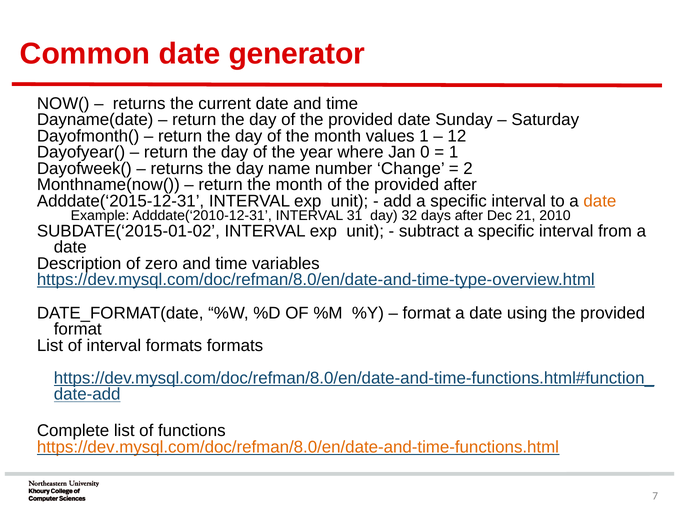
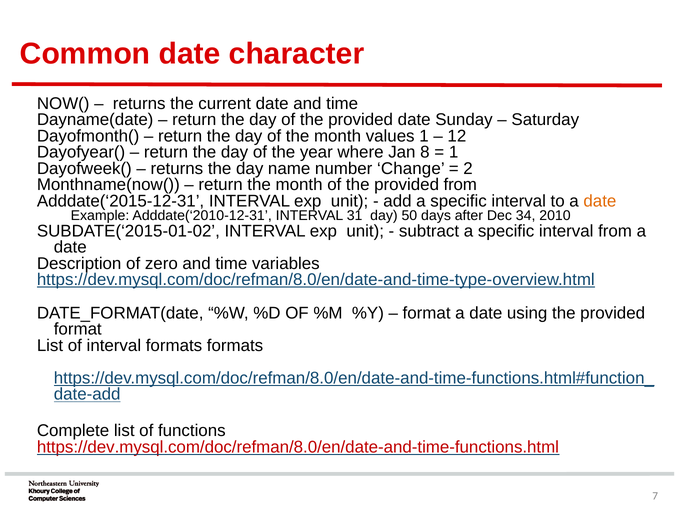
generator: generator -> character
0: 0 -> 8
provided after: after -> from
32: 32 -> 50
21: 21 -> 34
https://dev.mysql.com/doc/refman/8.0/en/date-and-time-functions.html colour: orange -> red
